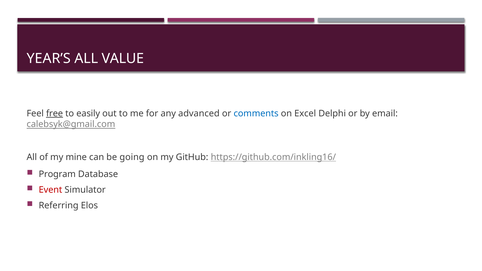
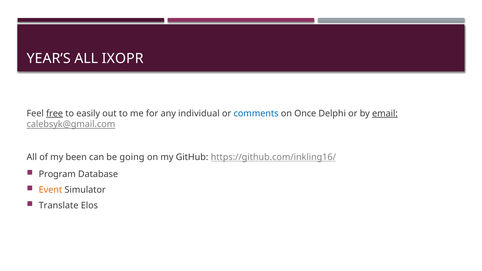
VALUE: VALUE -> IXOPR
advanced: advanced -> individual
Excel: Excel -> Once
email underline: none -> present
mine: mine -> been
Event colour: red -> orange
Referring: Referring -> Translate
